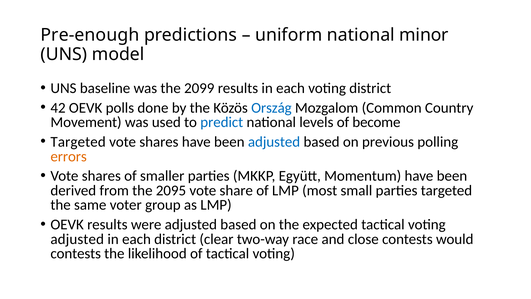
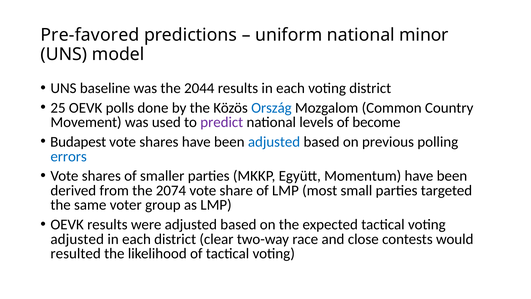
Pre-enough: Pre-enough -> Pre-favored
2099: 2099 -> 2044
42: 42 -> 25
predict colour: blue -> purple
Targeted at (78, 142): Targeted -> Budapest
errors colour: orange -> blue
2095: 2095 -> 2074
contests at (76, 253): contests -> resulted
